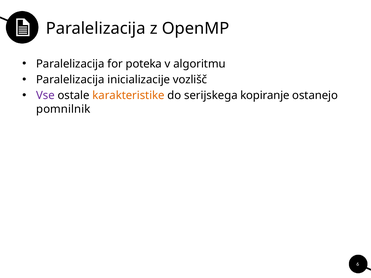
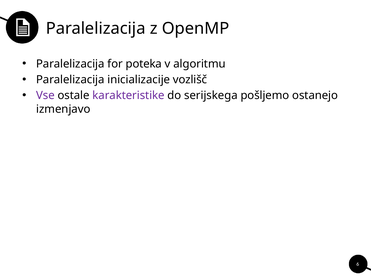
karakteristike colour: orange -> purple
kopiranje: kopiranje -> pošljemo
pomnilnik: pomnilnik -> izmenjavo
